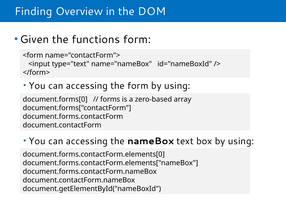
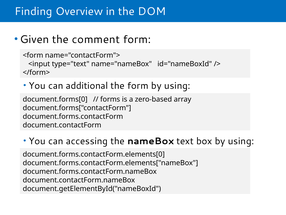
functions: functions -> comment
accessing at (87, 86): accessing -> additional
